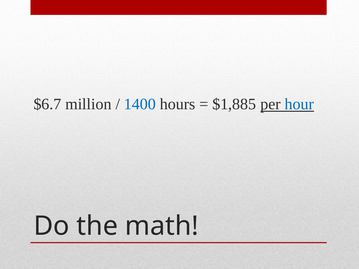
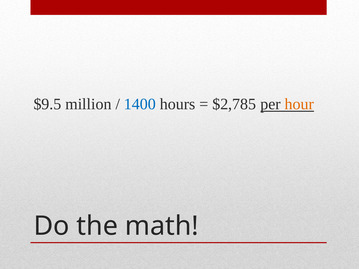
$6.7: $6.7 -> $9.5
$1,885: $1,885 -> $2,785
hour colour: blue -> orange
